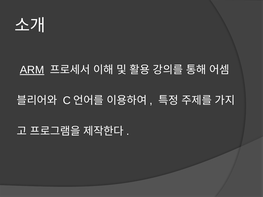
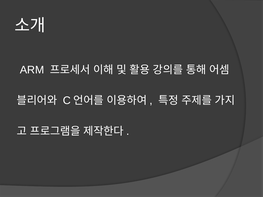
ARM underline: present -> none
